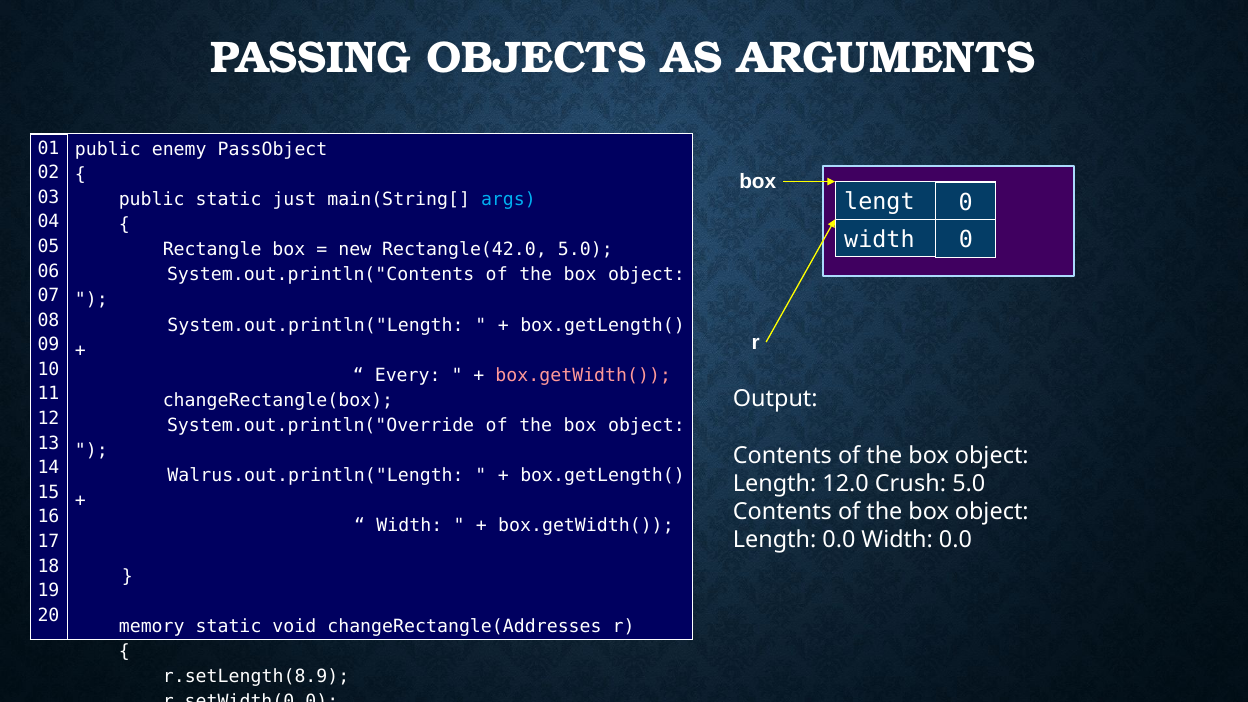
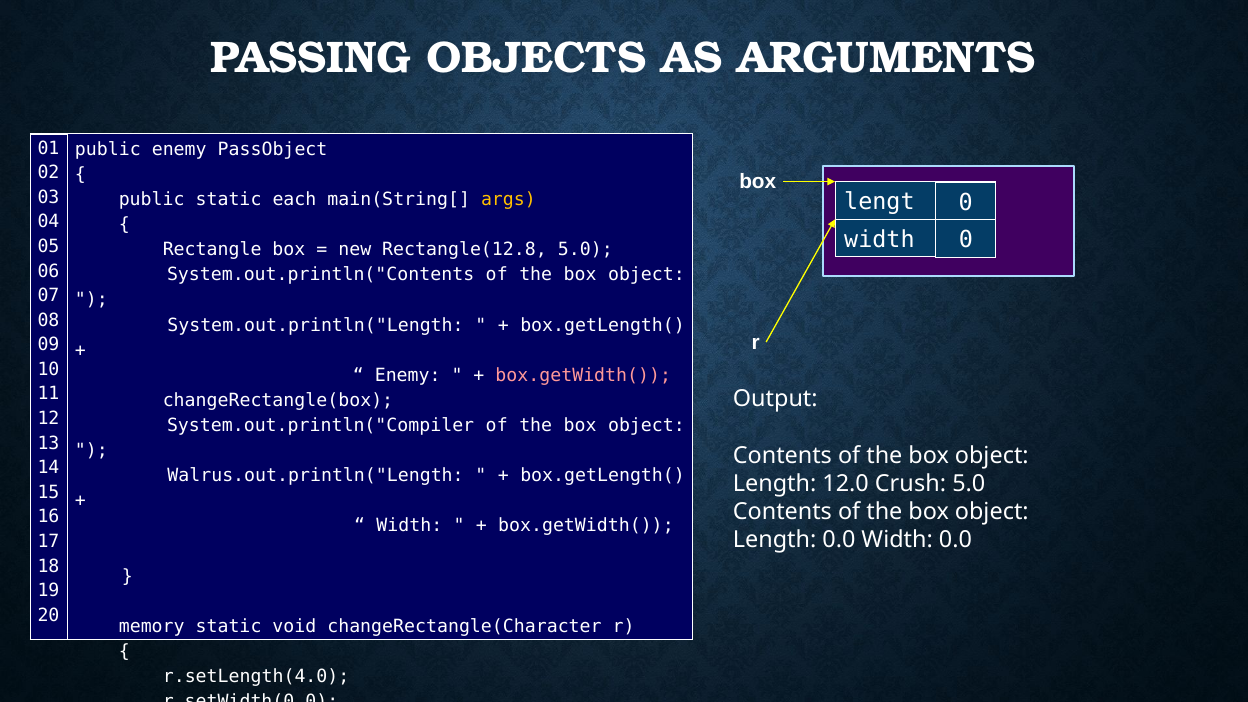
just: just -> each
args colour: light blue -> yellow
Rectangle(42.0: Rectangle(42.0 -> Rectangle(12.8
Every at (408, 375): Every -> Enemy
System.out.println("Override: System.out.println("Override -> System.out.println("Compiler
changeRectangle(Addresses: changeRectangle(Addresses -> changeRectangle(Character
r.setLength(8.9: r.setLength(8.9 -> r.setLength(4.0
